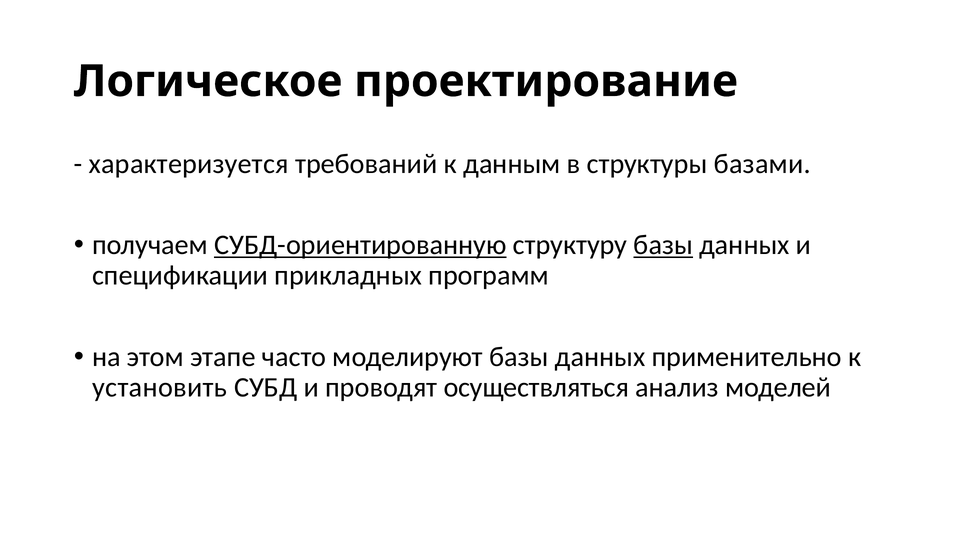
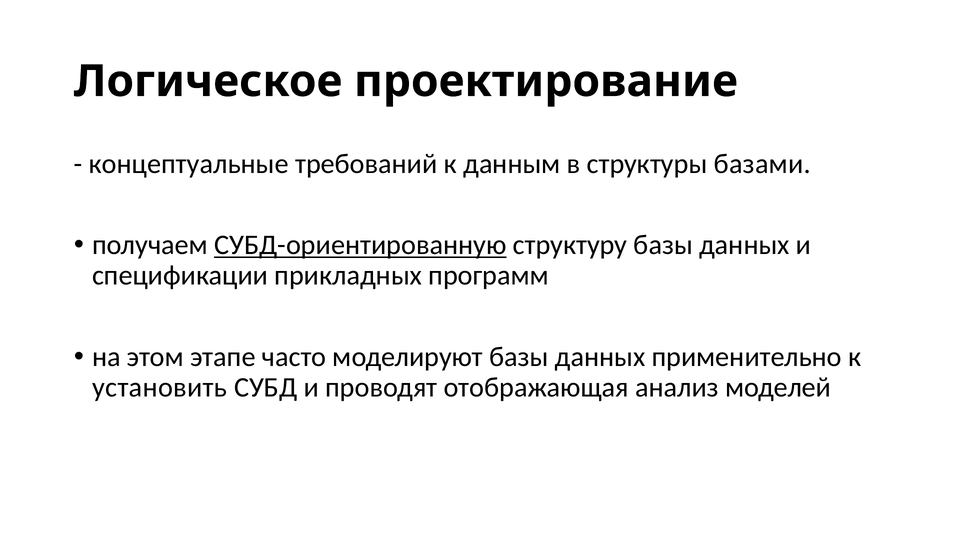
характеризуется: характеризуется -> концептуальные
базы at (663, 245) underline: present -> none
осуществляться: осуществляться -> отображающая
